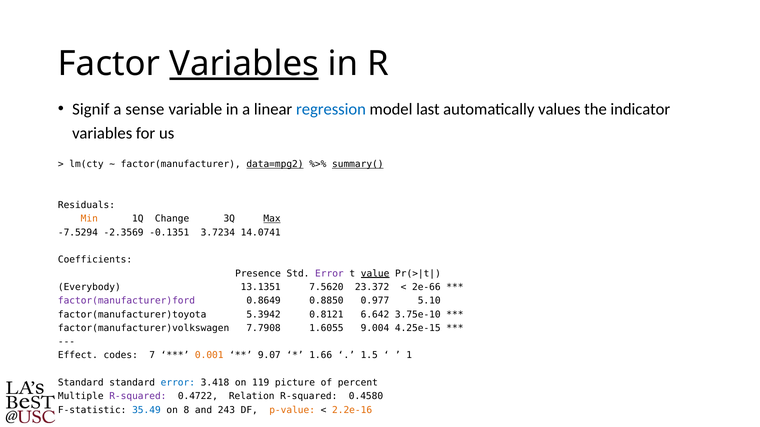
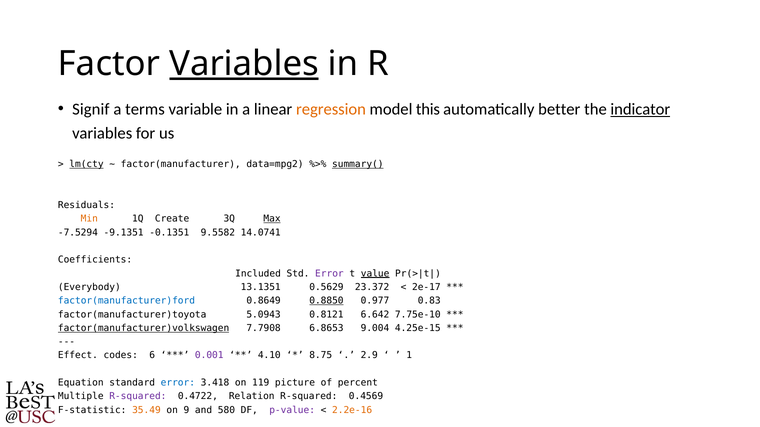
sense: sense -> terms
regression colour: blue -> orange
last: last -> this
values: values -> better
indicator underline: none -> present
lm(cty underline: none -> present
data=mpg2 underline: present -> none
Change: Change -> Create
-2.3569: -2.3569 -> -9.1351
3.7234: 3.7234 -> 9.5582
Presence: Presence -> Included
7.5620: 7.5620 -> 0.5629
2e-66: 2e-66 -> 2e-17
factor(manufacturer)ford colour: purple -> blue
0.8850 underline: none -> present
5.10: 5.10 -> 0.83
5.3942: 5.3942 -> 5.0943
3.75e-10: 3.75e-10 -> 7.75e-10
factor(manufacturer)volkswagen underline: none -> present
1.6055: 1.6055 -> 6.8653
7: 7 -> 6
0.001 colour: orange -> purple
9.07: 9.07 -> 4.10
1.66: 1.66 -> 8.75
1.5: 1.5 -> 2.9
Standard at (81, 383): Standard -> Equation
0.4580: 0.4580 -> 0.4569
35.49 colour: blue -> orange
8: 8 -> 9
243: 243 -> 580
p-value colour: orange -> purple
